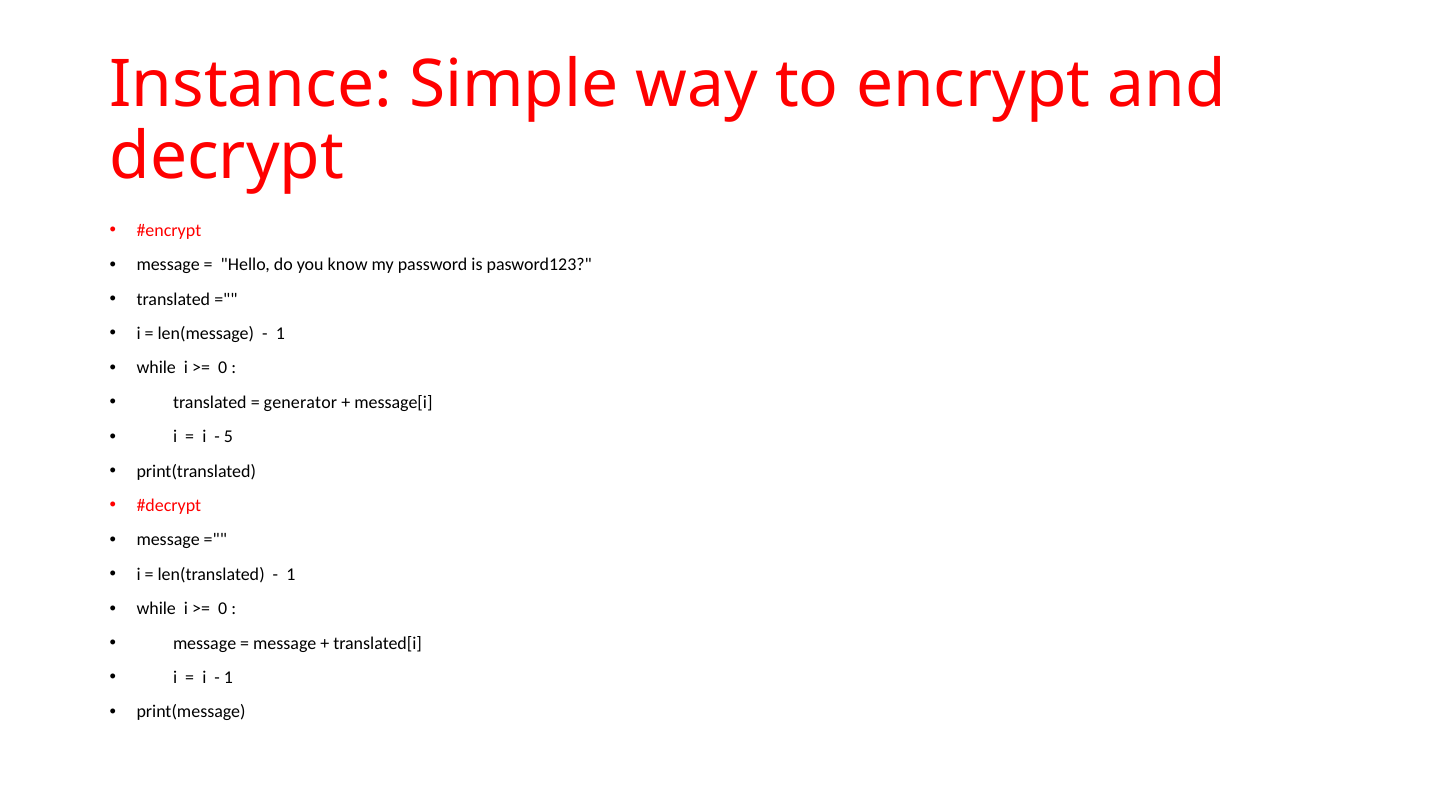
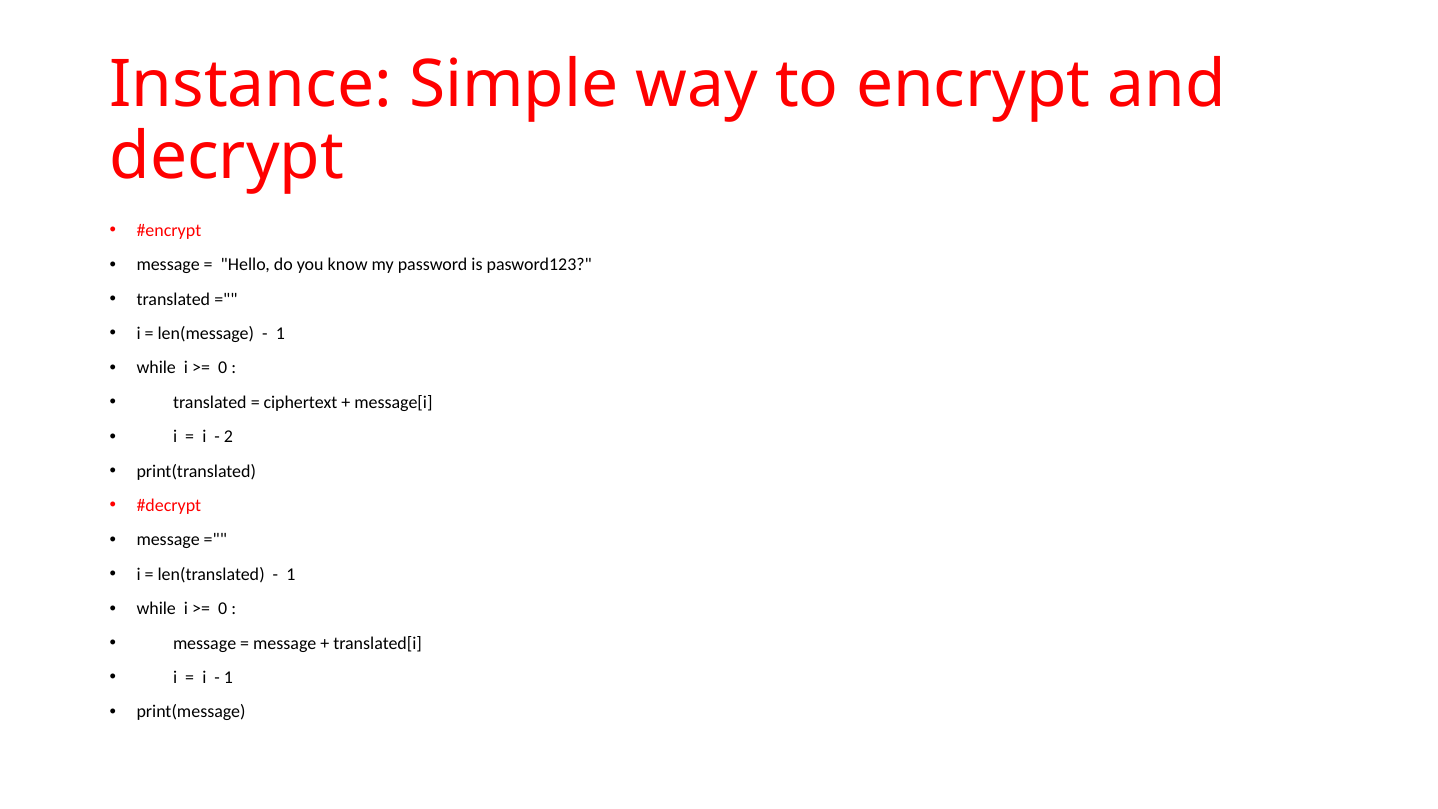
generator: generator -> ciphertext
5: 5 -> 2
